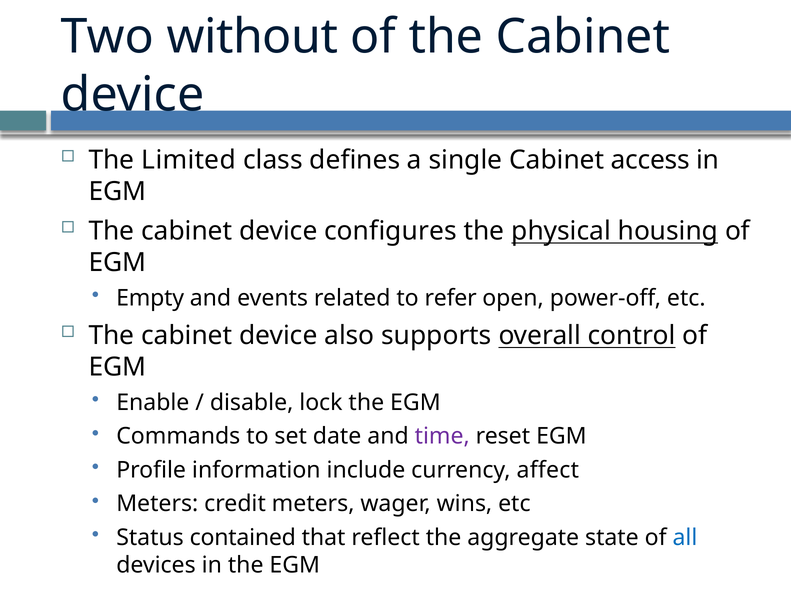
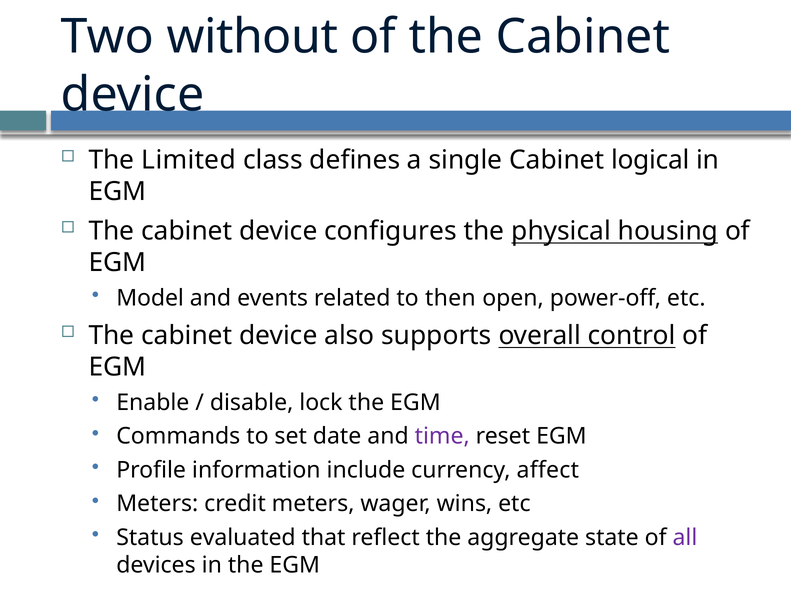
access: access -> logical
Empty: Empty -> Model
refer: refer -> then
contained: contained -> evaluated
all colour: blue -> purple
